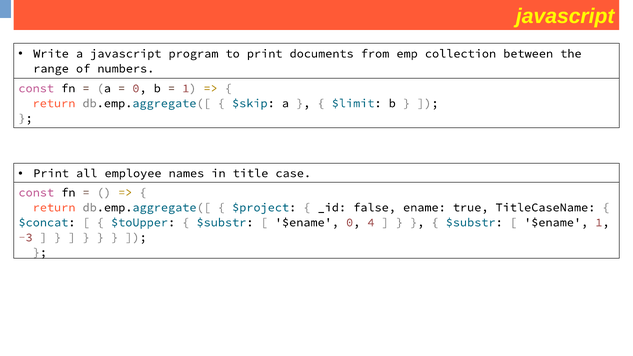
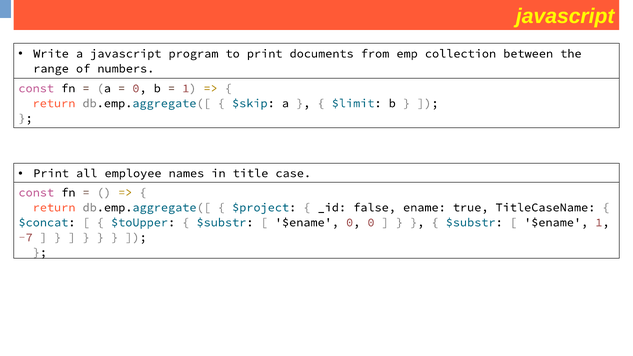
0 4: 4 -> 0
-3: -3 -> -7
